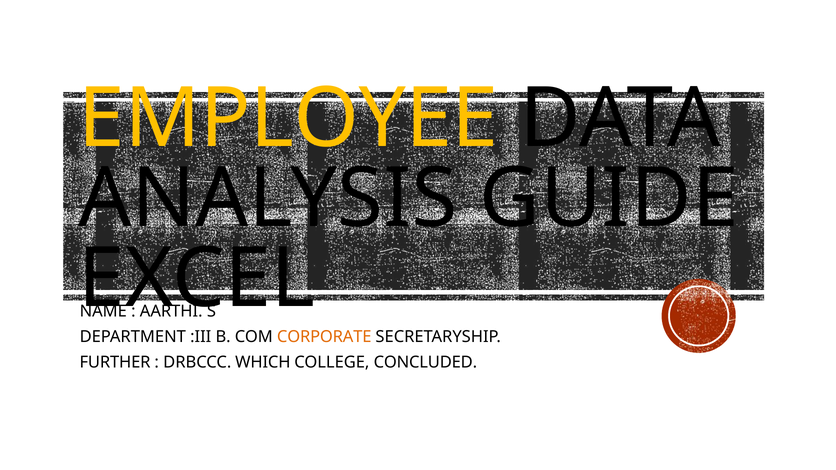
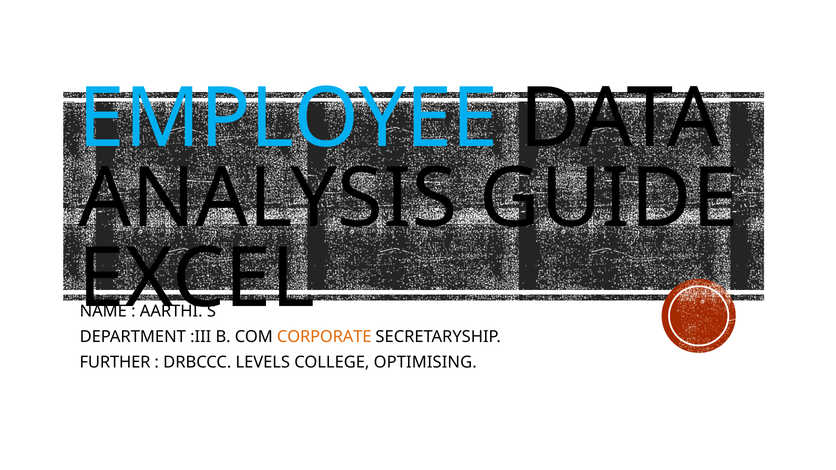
EMPLOYEE colour: yellow -> light blue
WHICH: WHICH -> LEVELS
CONCLUDED: CONCLUDED -> OPTIMISING
